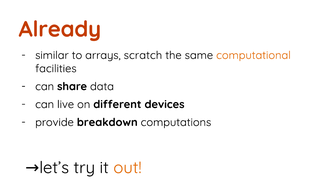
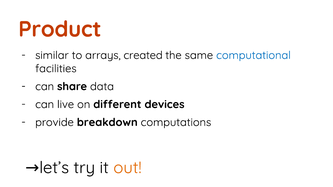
Already: Already -> Product
scratch: scratch -> created
computational colour: orange -> blue
